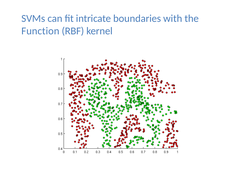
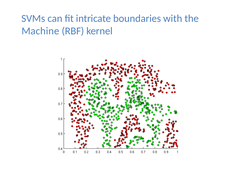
Function: Function -> Machine
